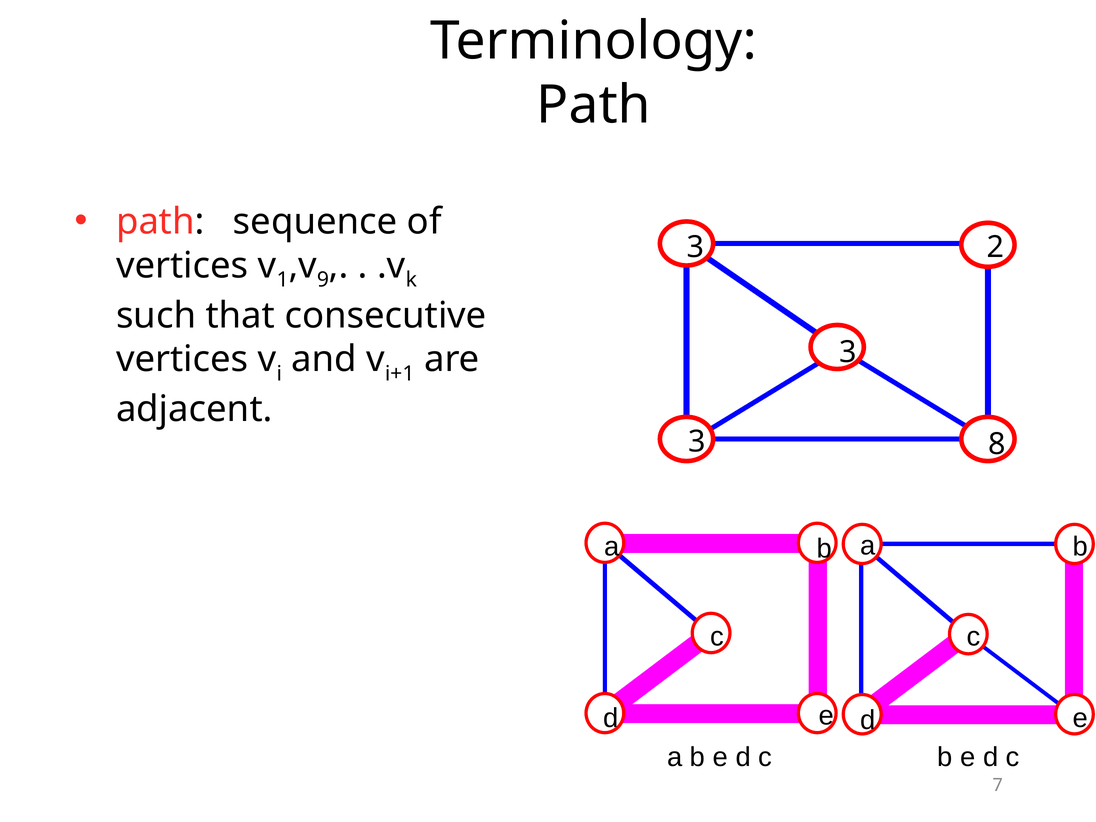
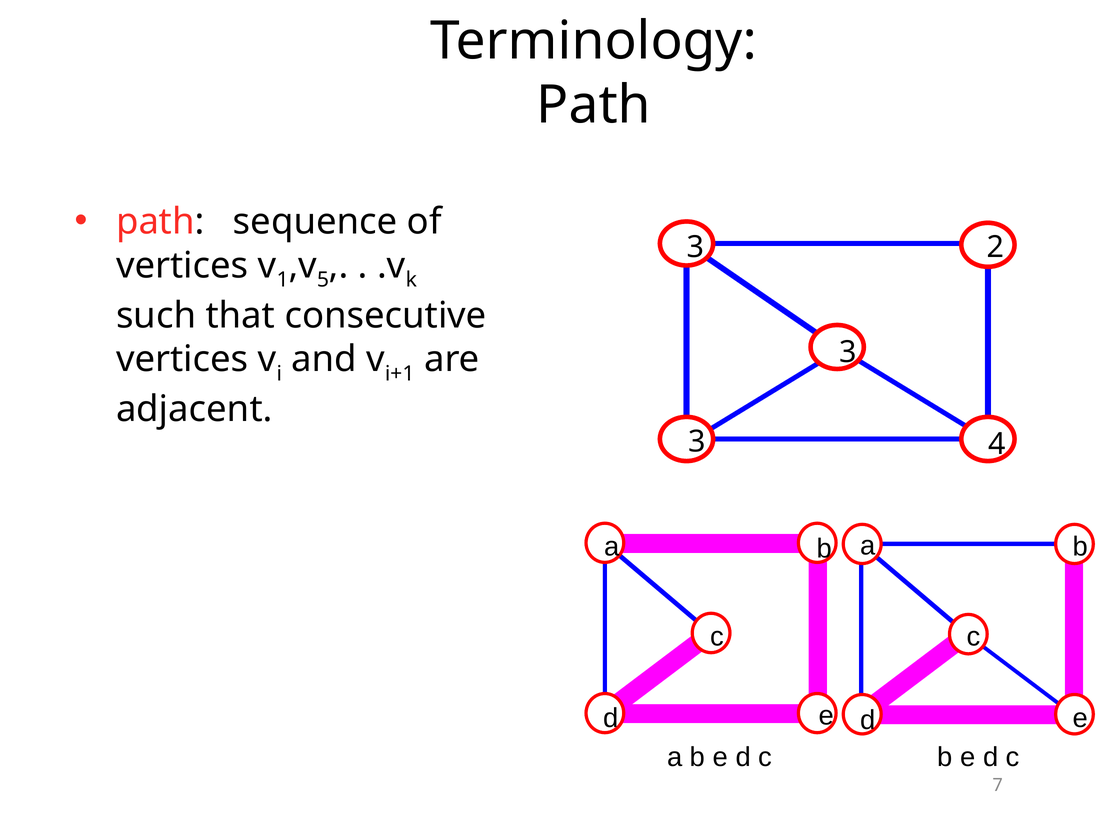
9: 9 -> 5
8: 8 -> 4
